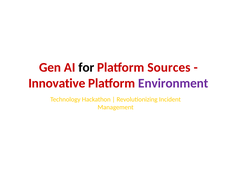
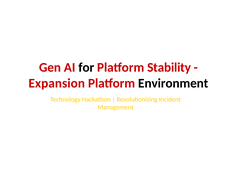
Sources: Sources -> Stability
Innovative: Innovative -> Expansion
Environment colour: purple -> black
